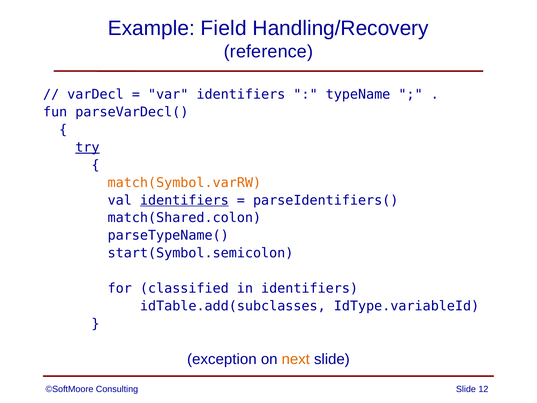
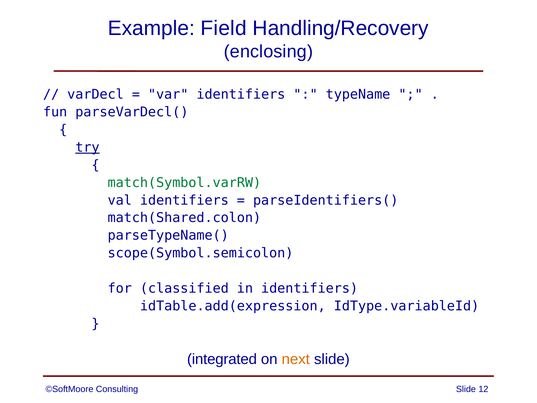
reference: reference -> enclosing
match(Symbol.varRW colour: orange -> green
identifiers at (184, 200) underline: present -> none
start(Symbol.semicolon: start(Symbol.semicolon -> scope(Symbol.semicolon
idTable.add(subclasses: idTable.add(subclasses -> idTable.add(expression
exception: exception -> integrated
